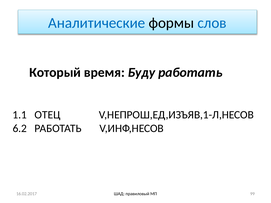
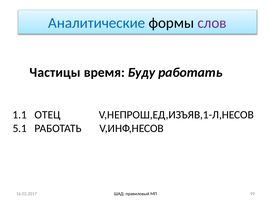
слов colour: blue -> purple
Который: Который -> Частицы
6.2: 6.2 -> 5.1
